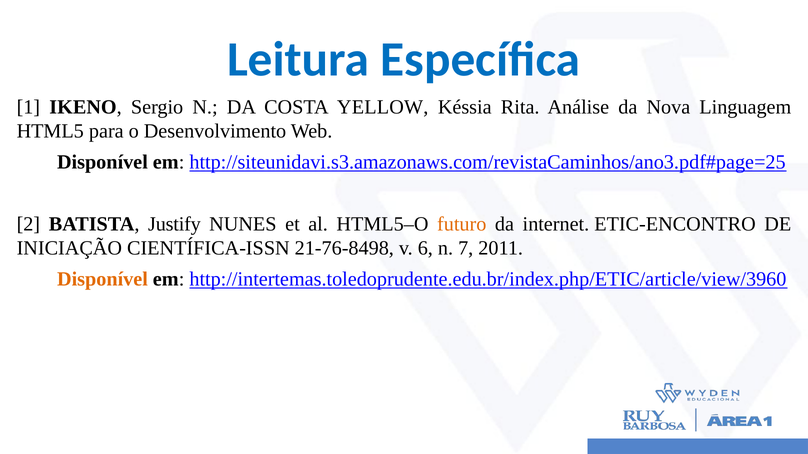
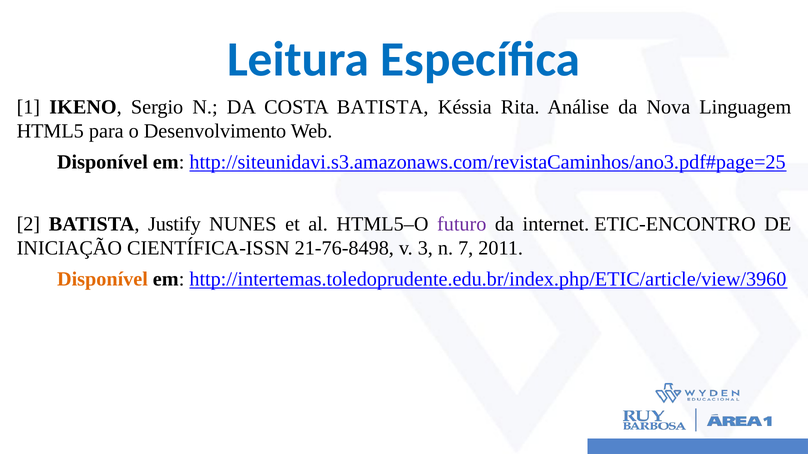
COSTA YELLOW: YELLOW -> BATISTA
futuro colour: orange -> purple
6: 6 -> 3
